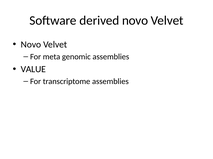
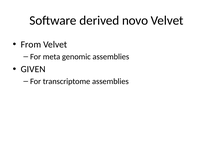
Novo at (31, 45): Novo -> From
VALUE: VALUE -> GIVEN
